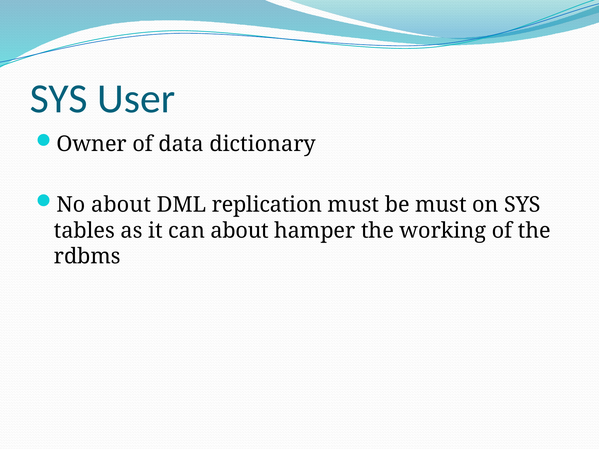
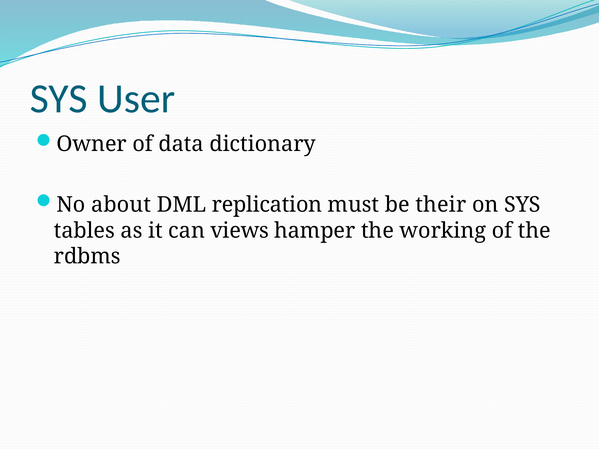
be must: must -> their
can about: about -> views
